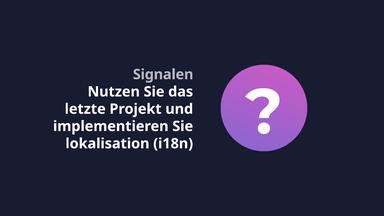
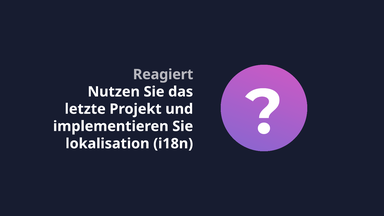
Signalen: Signalen -> Reagiert
